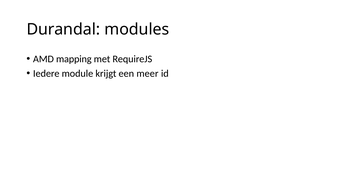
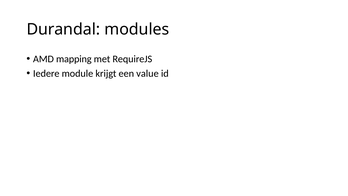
meer: meer -> value
